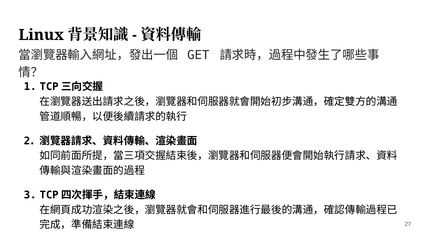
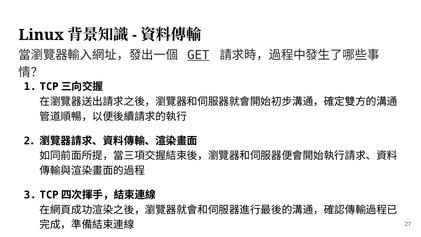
GET underline: none -> present
